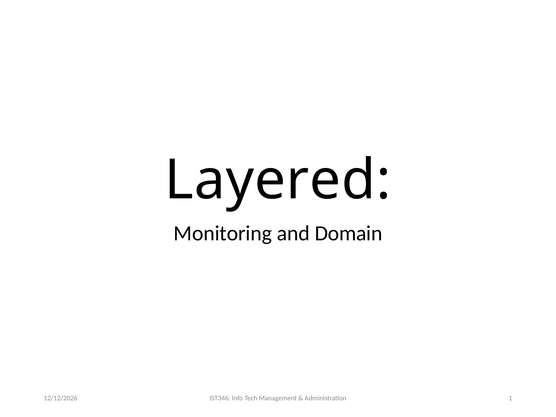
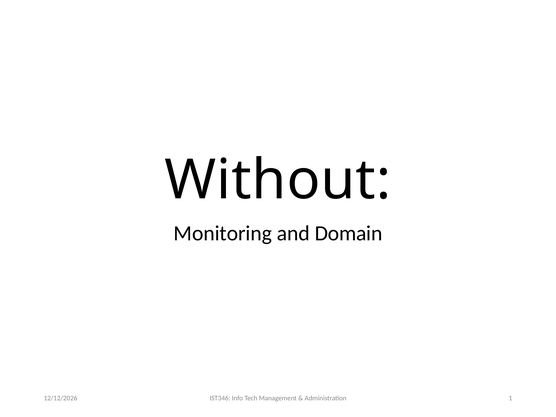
Layered: Layered -> Without
